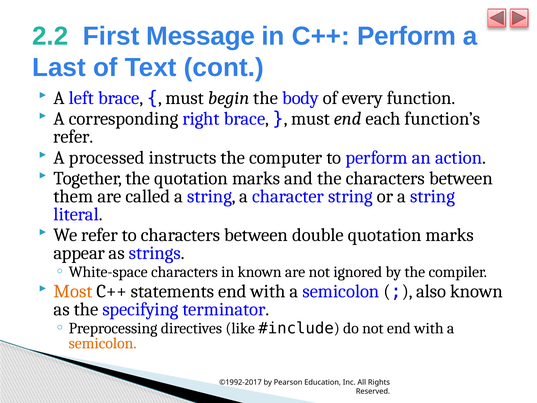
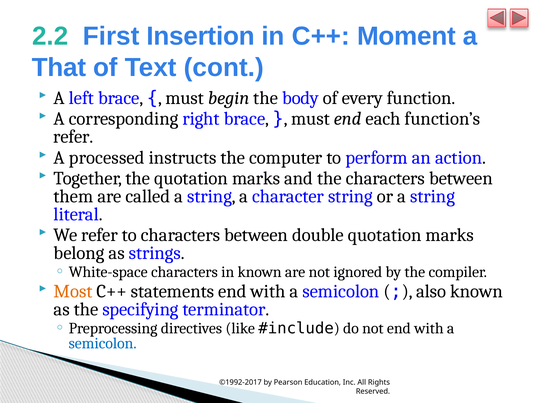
Message: Message -> Insertion
C++ Perform: Perform -> Moment
Last: Last -> That
appear: appear -> belong
semicolon at (103, 343) colour: orange -> blue
